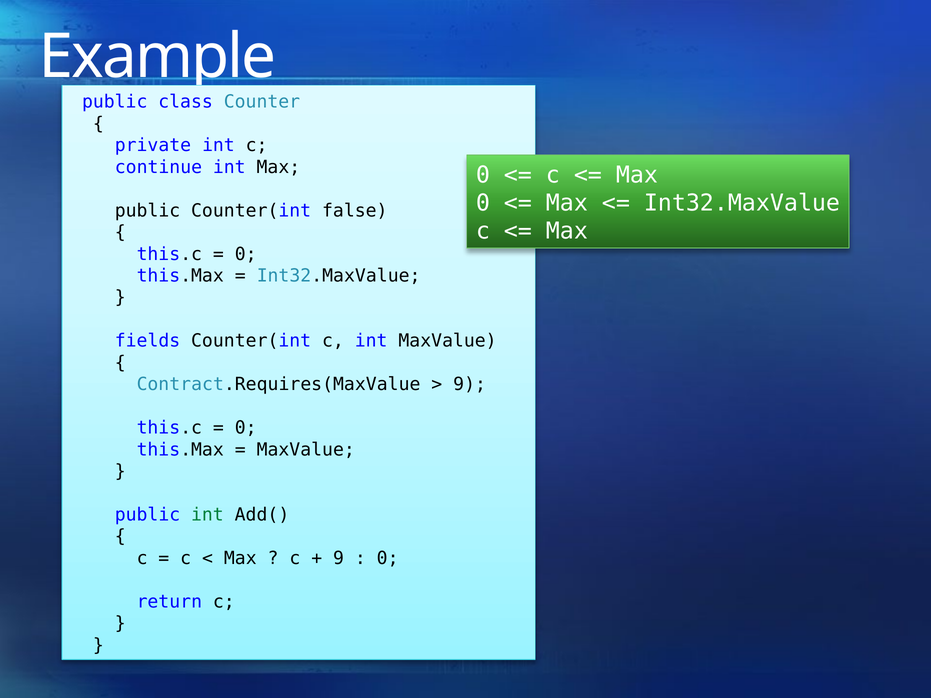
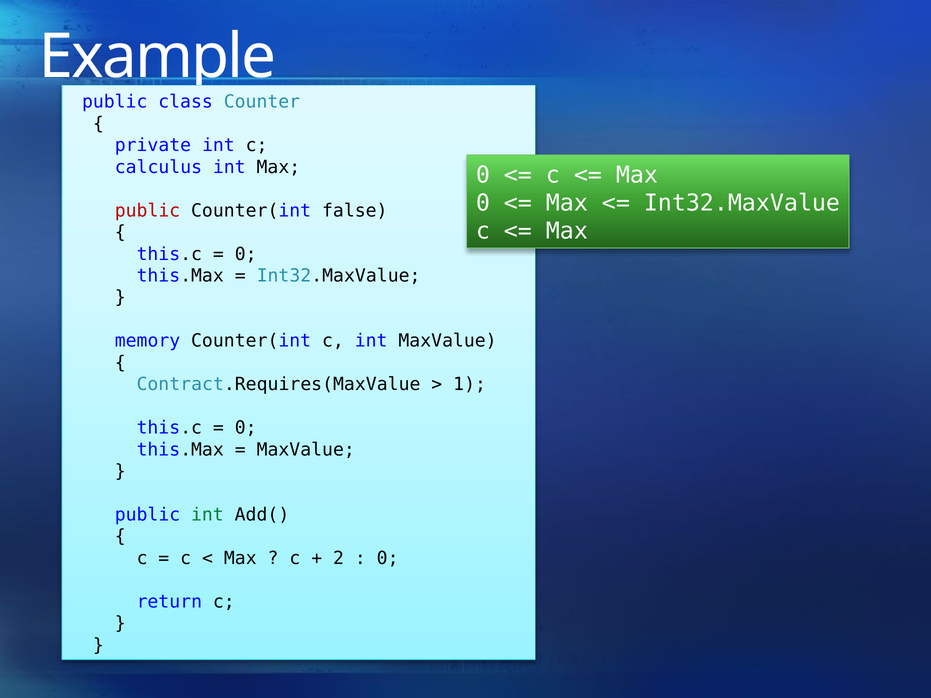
continue: continue -> calculus
public at (148, 211) colour: black -> red
fields: fields -> memory
9 at (470, 385): 9 -> 1
9 at (338, 558): 9 -> 2
